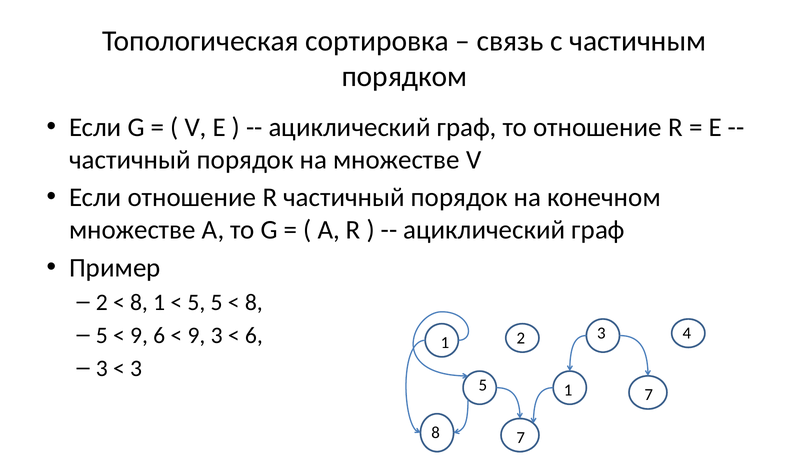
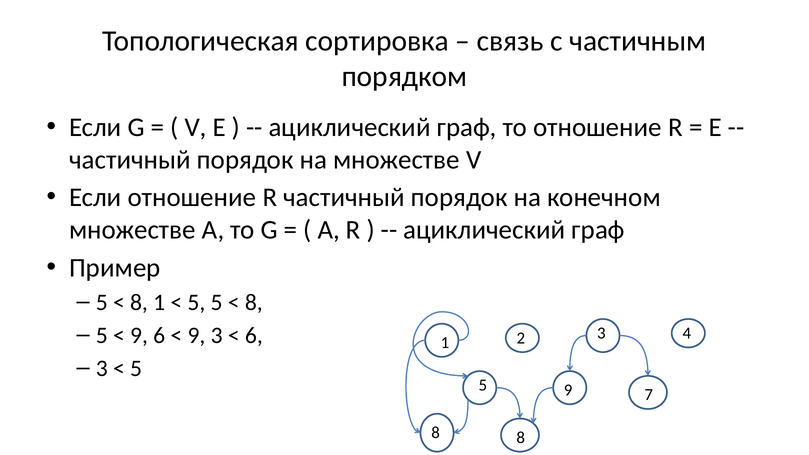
2 at (102, 302): 2 -> 5
3 at (136, 368): 3 -> 5
5 1: 1 -> 9
8 7: 7 -> 8
